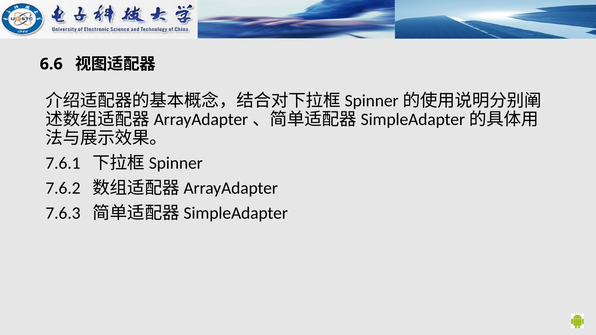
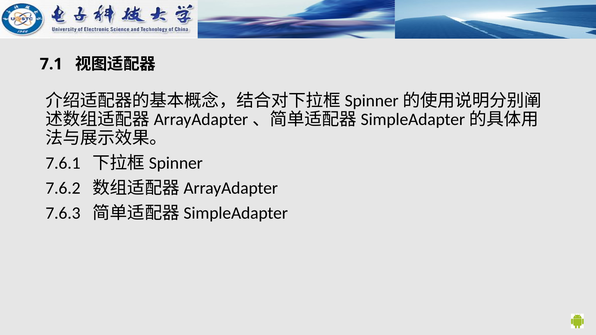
6.6: 6.6 -> 7.1
